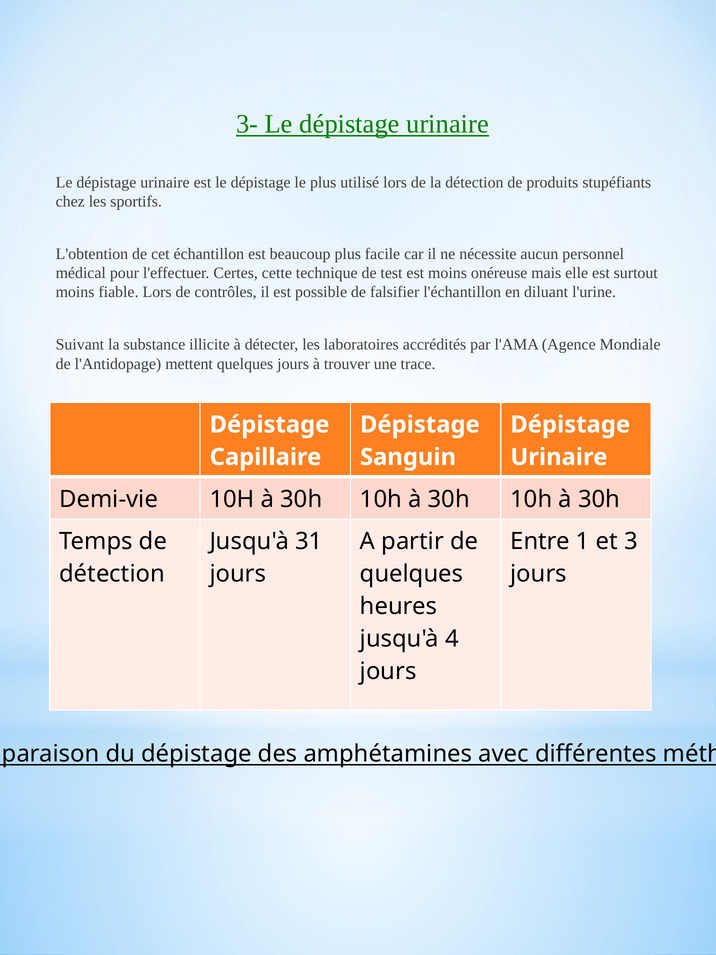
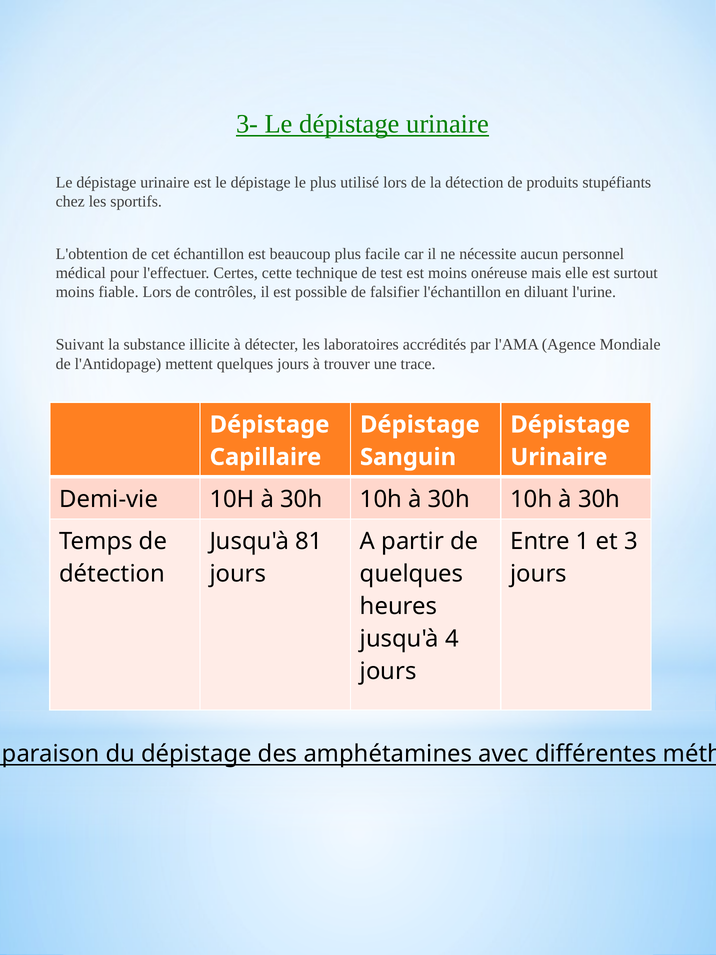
31: 31 -> 81
